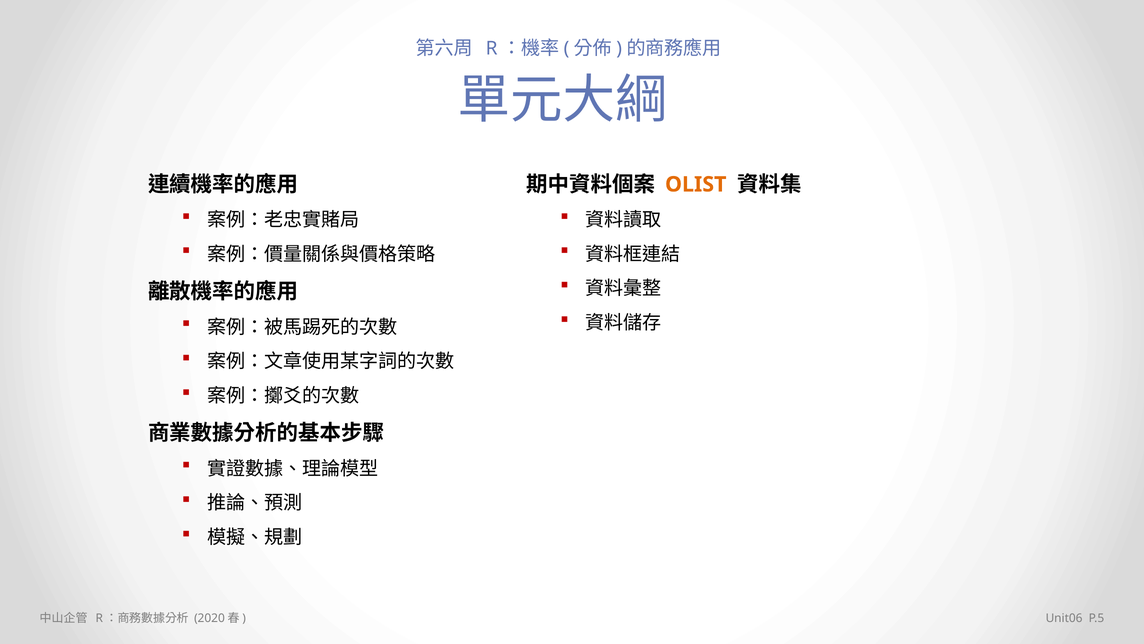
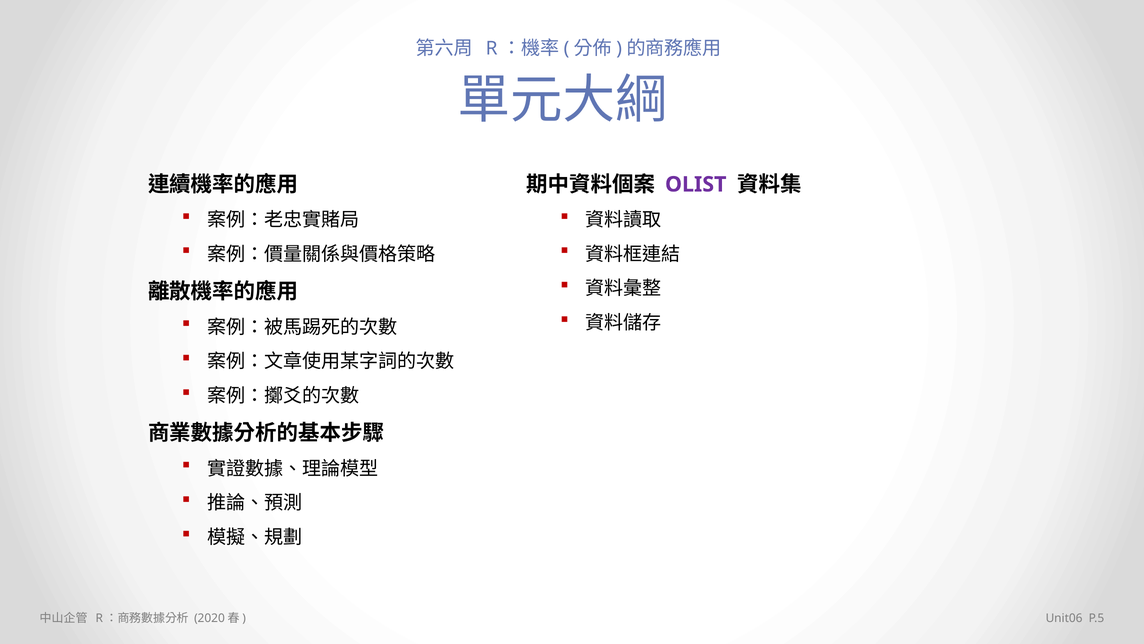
OLIST colour: orange -> purple
